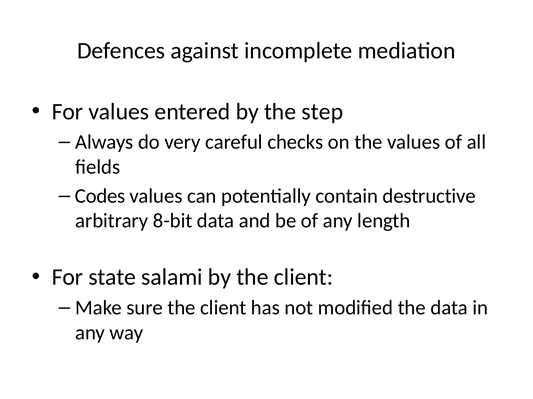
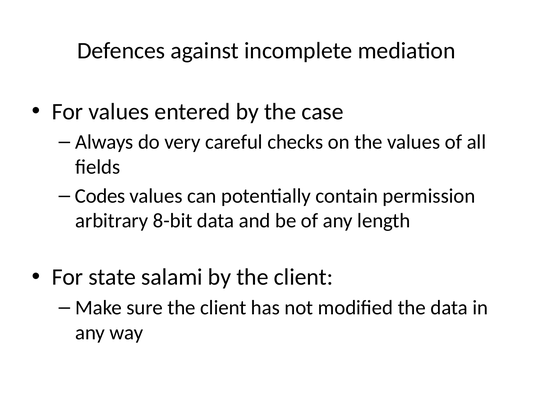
step: step -> case
destructive: destructive -> permission
